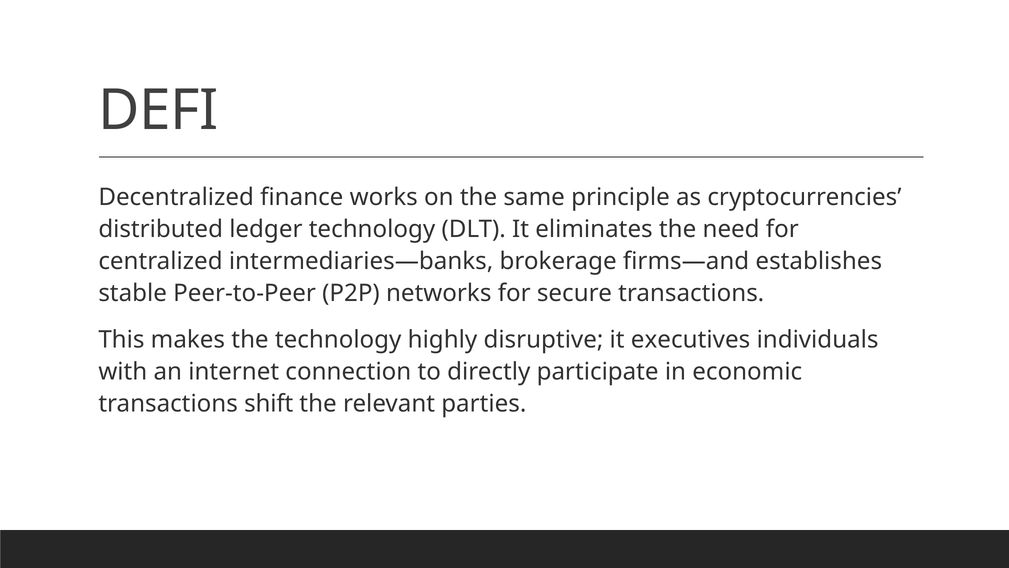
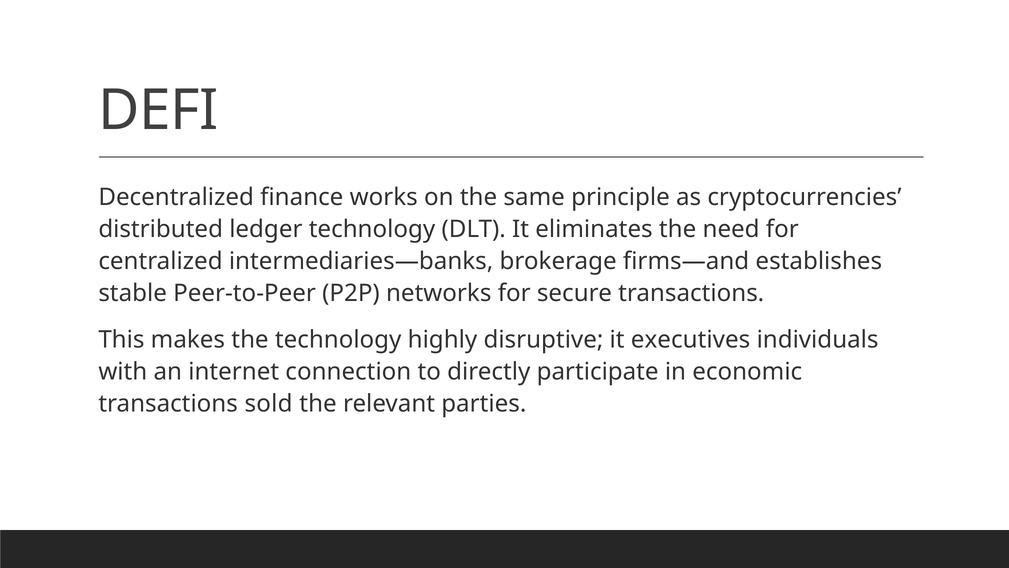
shift: shift -> sold
